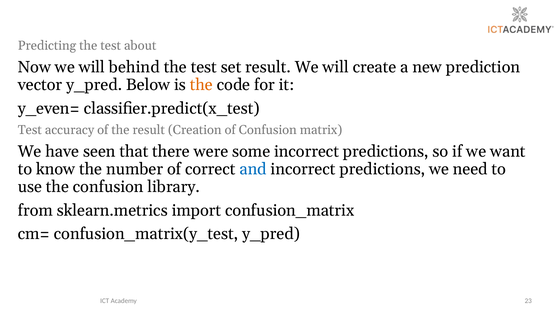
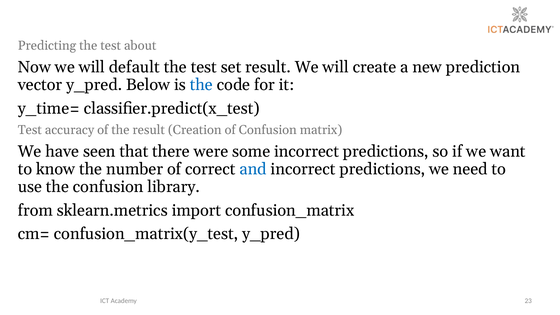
behind: behind -> default
the at (201, 85) colour: orange -> blue
y_even=: y_even= -> y_time=
